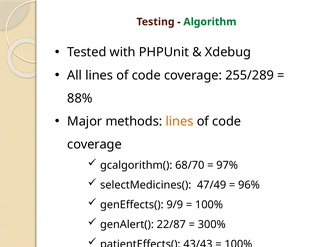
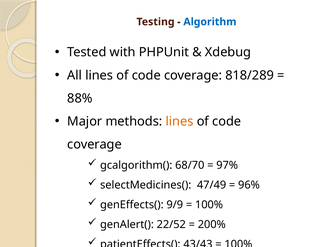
Algorithm colour: green -> blue
255/289: 255/289 -> 818/289
22/87: 22/87 -> 22/52
300%: 300% -> 200%
